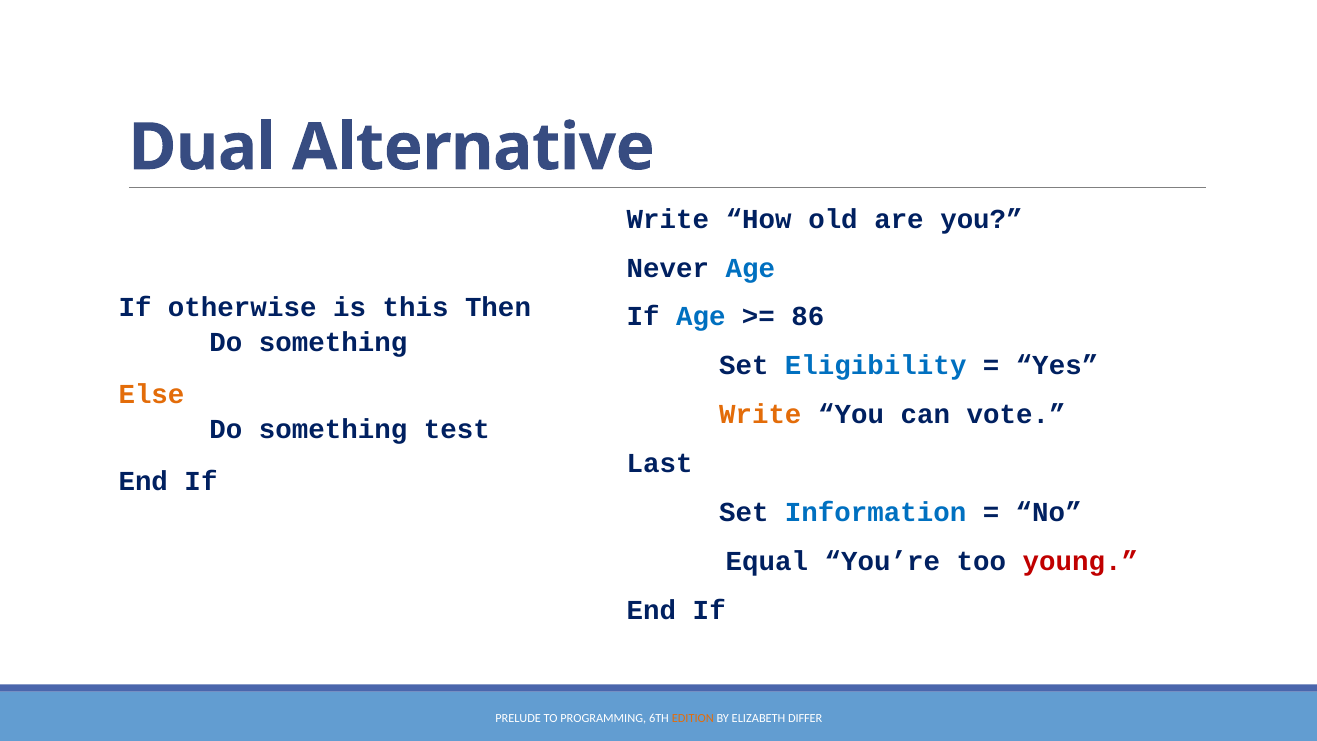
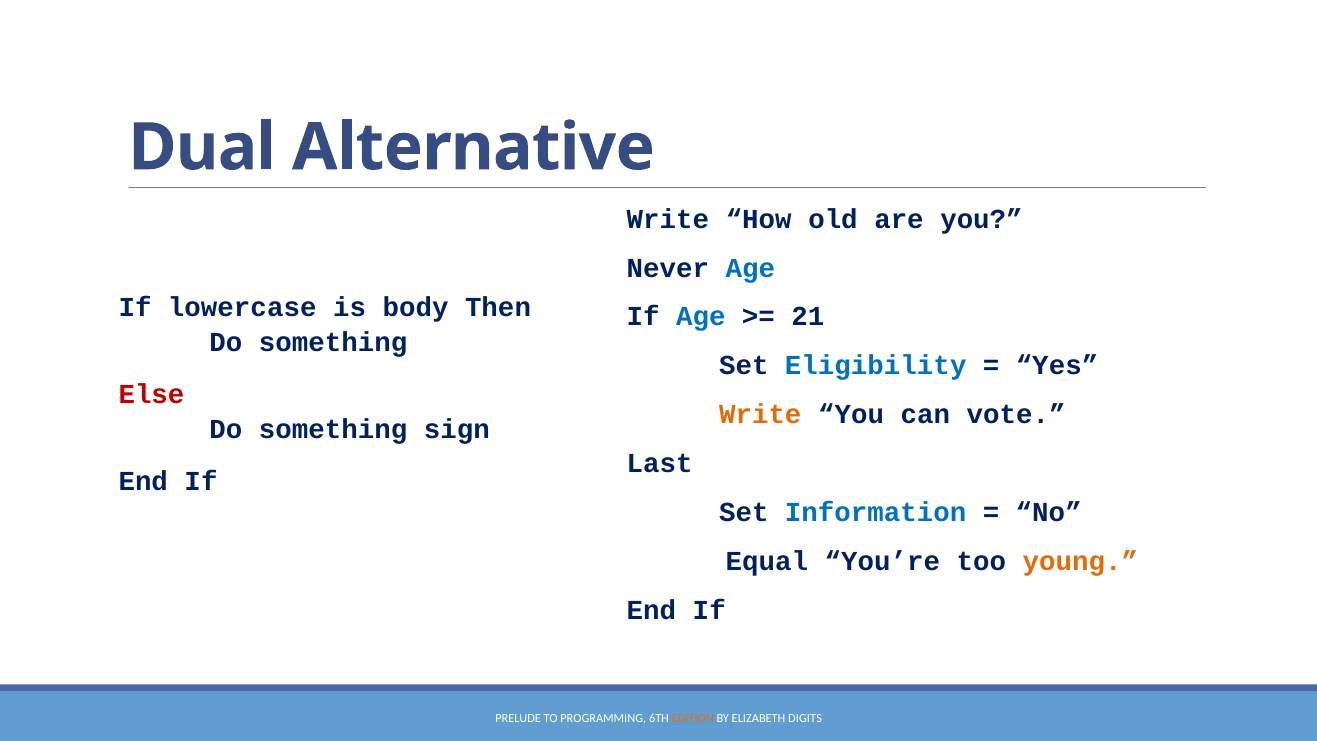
otherwise: otherwise -> lowercase
this: this -> body
86: 86 -> 21
Else colour: orange -> red
test: test -> sign
young colour: red -> orange
DIFFER: DIFFER -> DIGITS
